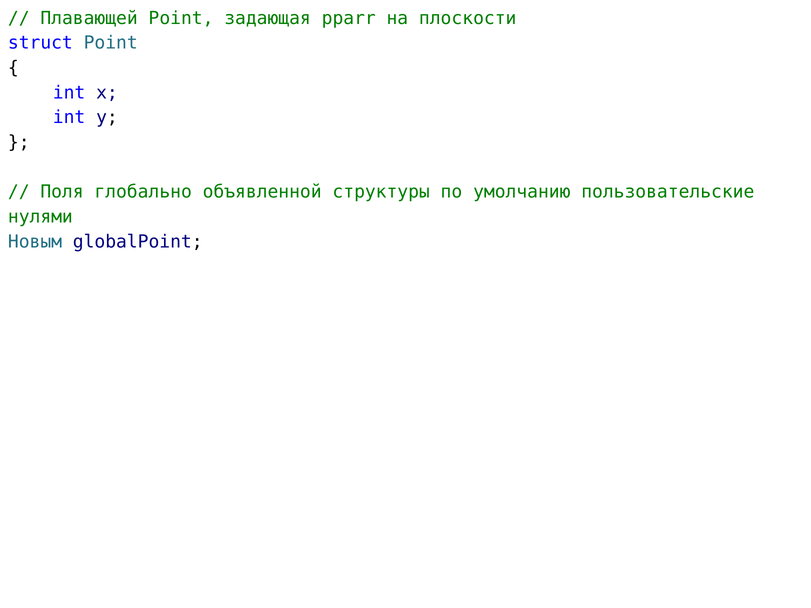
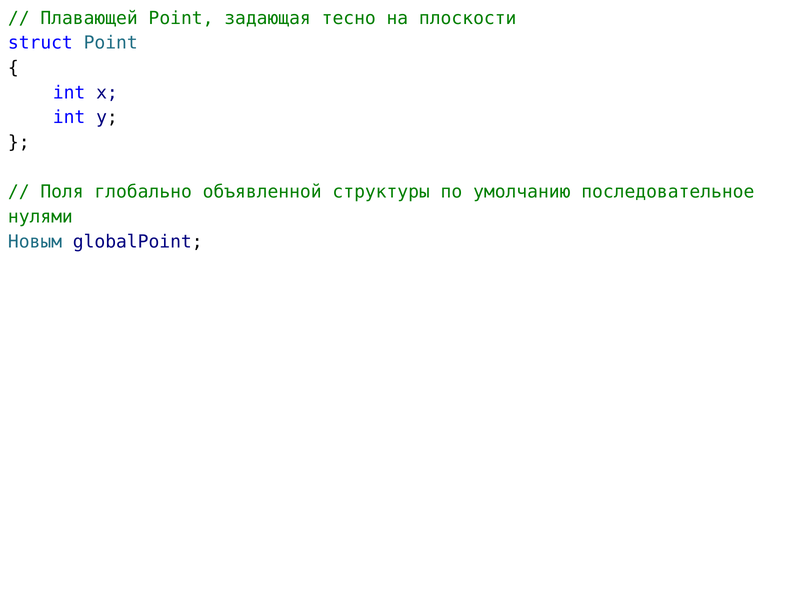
pparr: pparr -> тесно
пользовательские: пользовательские -> последовательное
